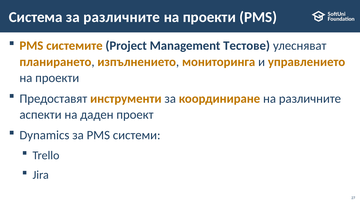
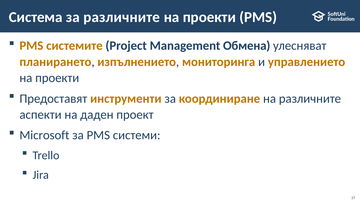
Тестове: Тестове -> Обмена
Dynamics: Dynamics -> Microsoft
